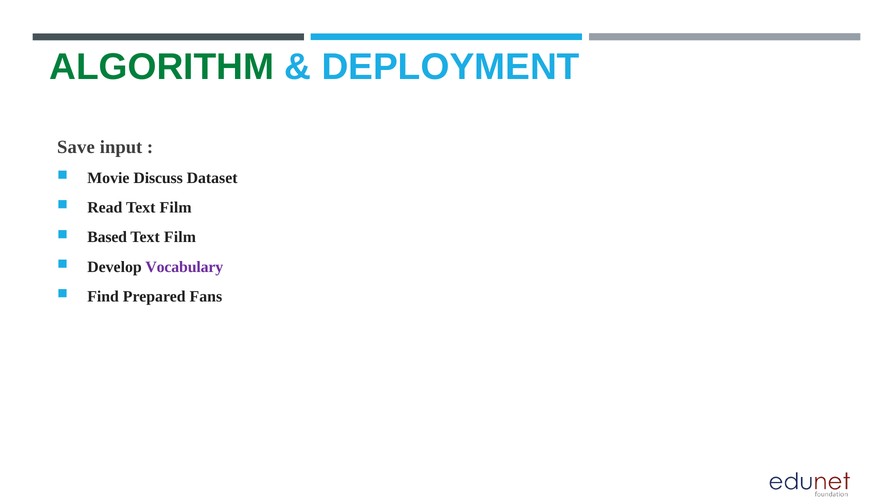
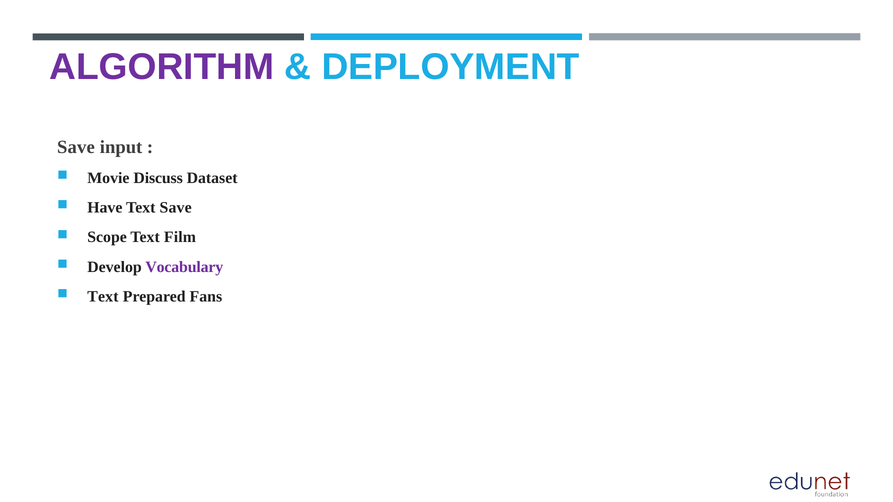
ALGORITHM colour: green -> purple
Read: Read -> Have
Film at (176, 208): Film -> Save
Based: Based -> Scope
Find at (103, 297): Find -> Text
